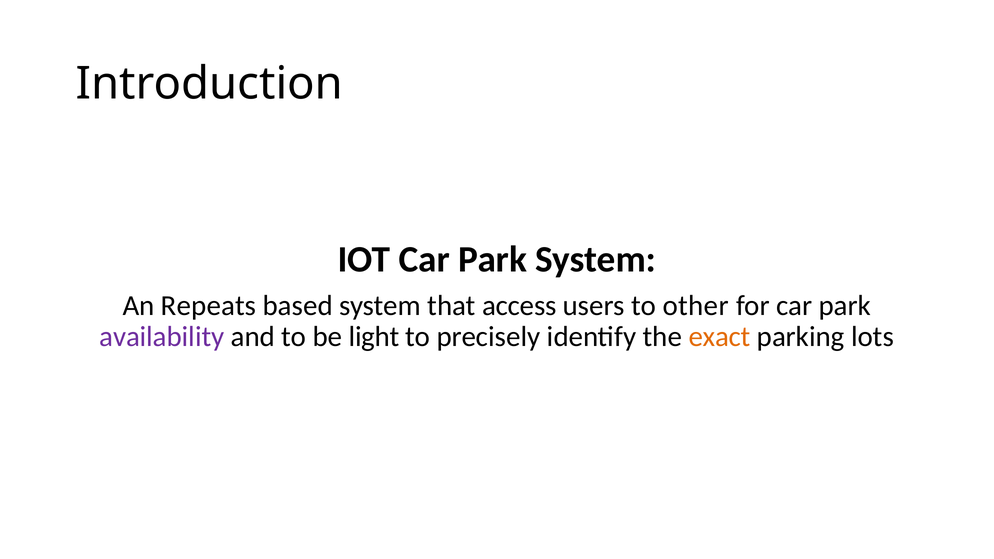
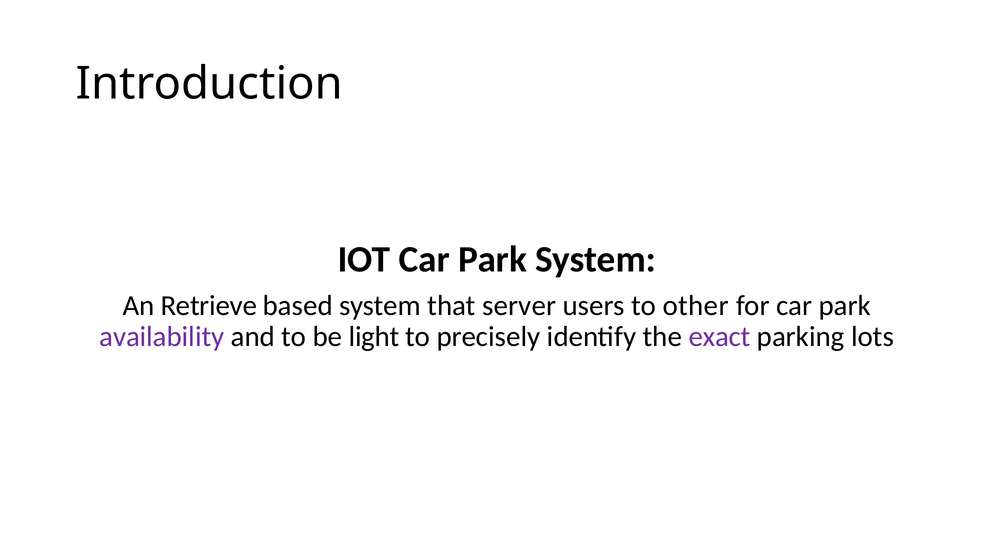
Repeats: Repeats -> Retrieve
access: access -> server
exact colour: orange -> purple
